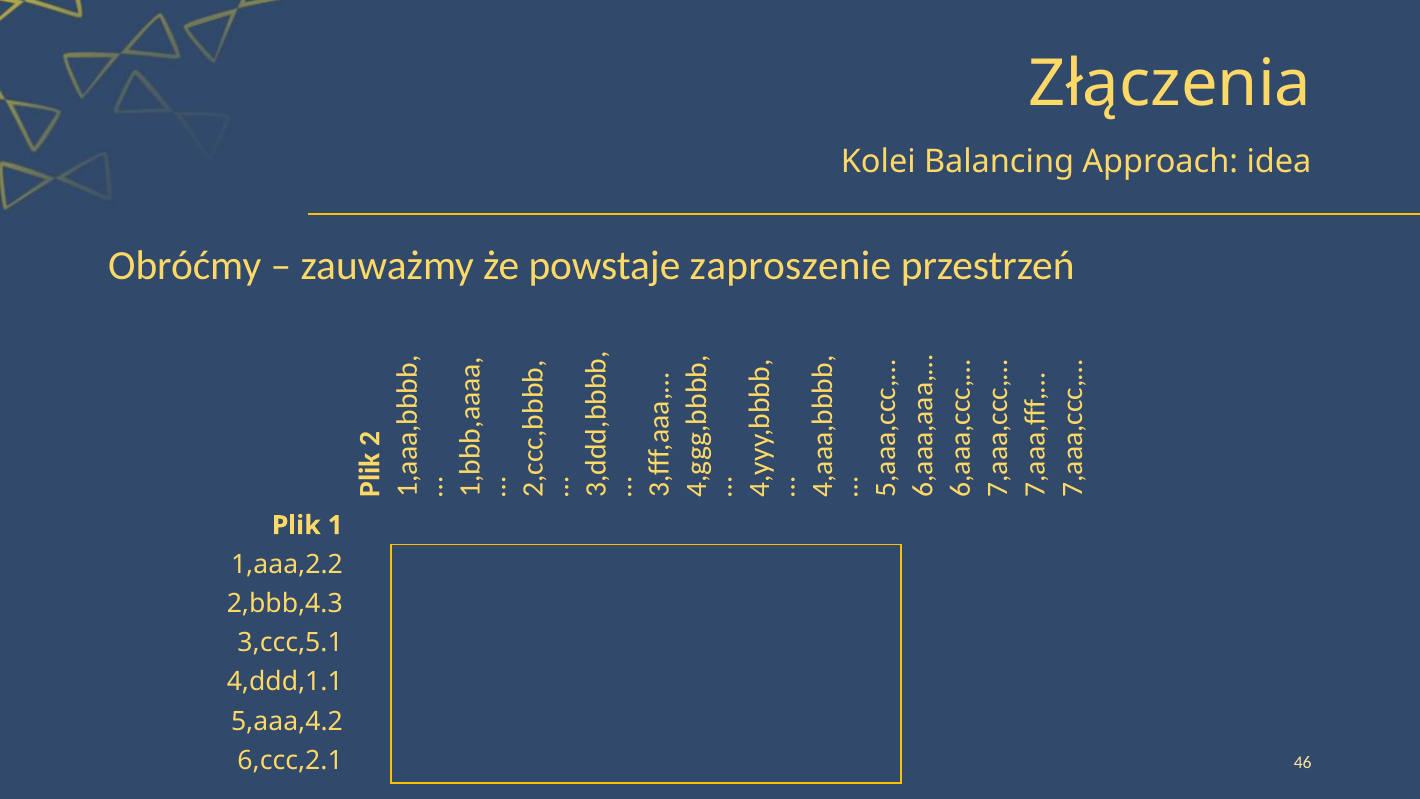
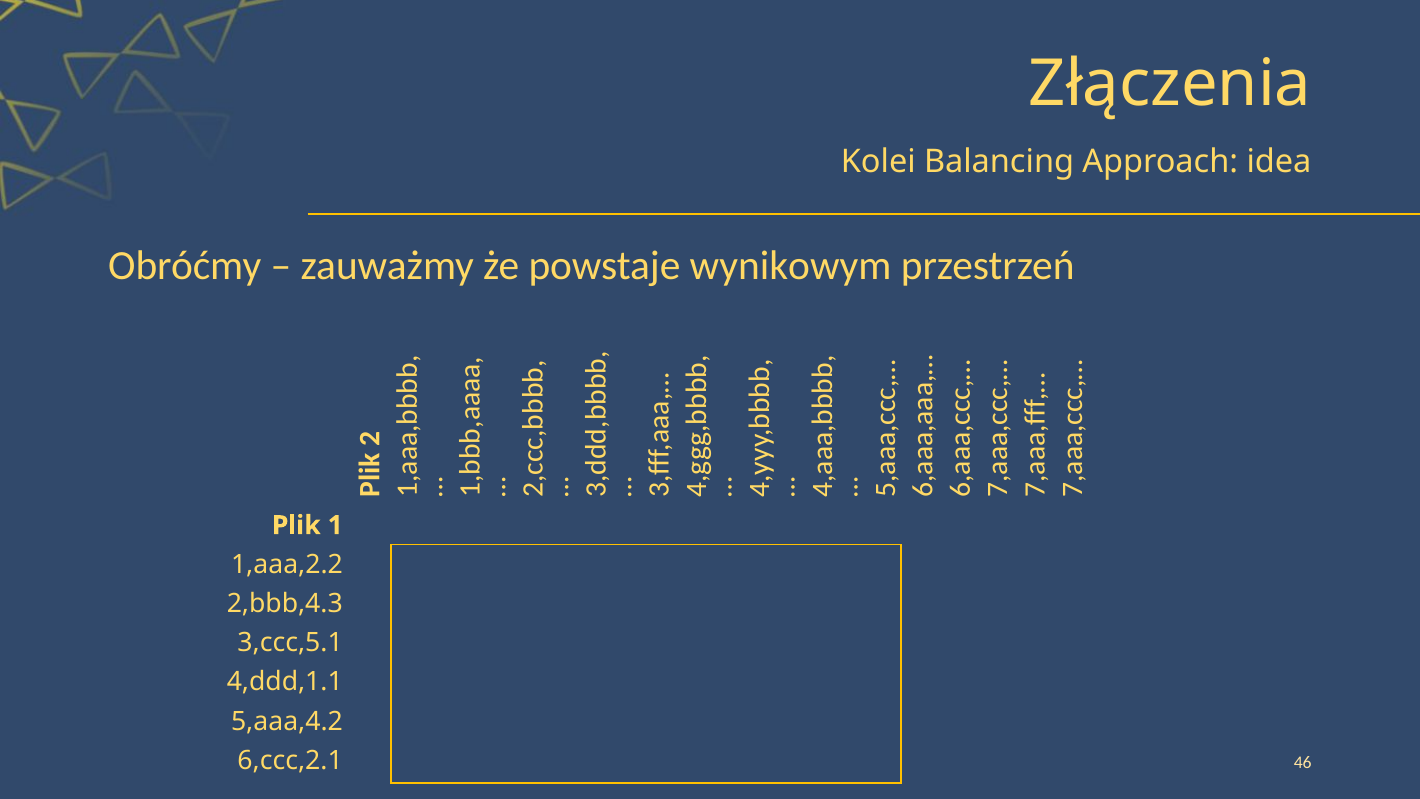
zaproszenie: zaproszenie -> wynikowym
